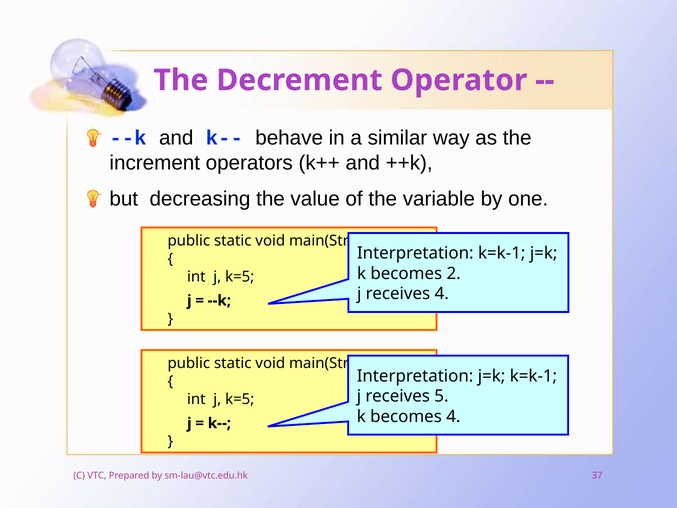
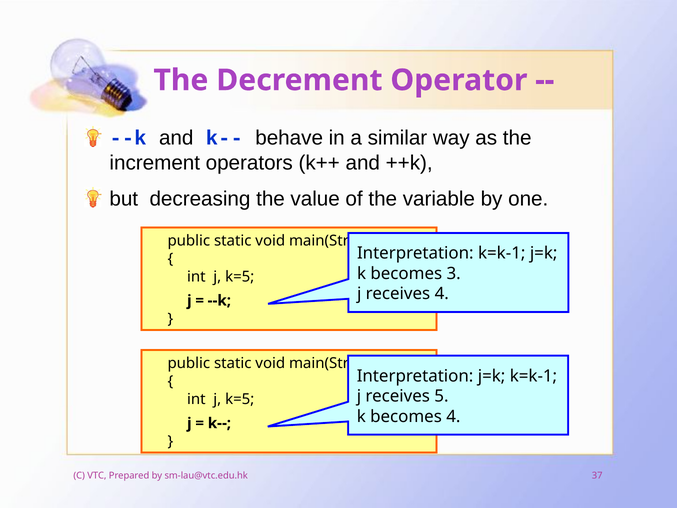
2: 2 -> 3
